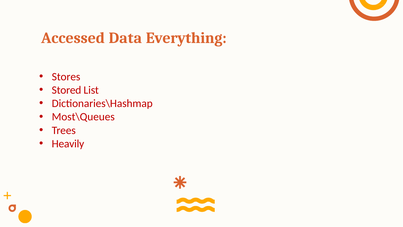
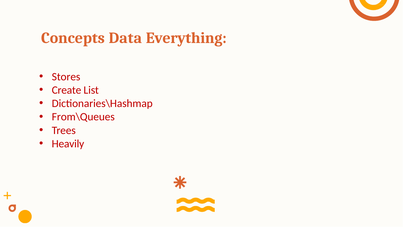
Accessed: Accessed -> Concepts
Stored: Stored -> Create
Most\Queues: Most\Queues -> From\Queues
